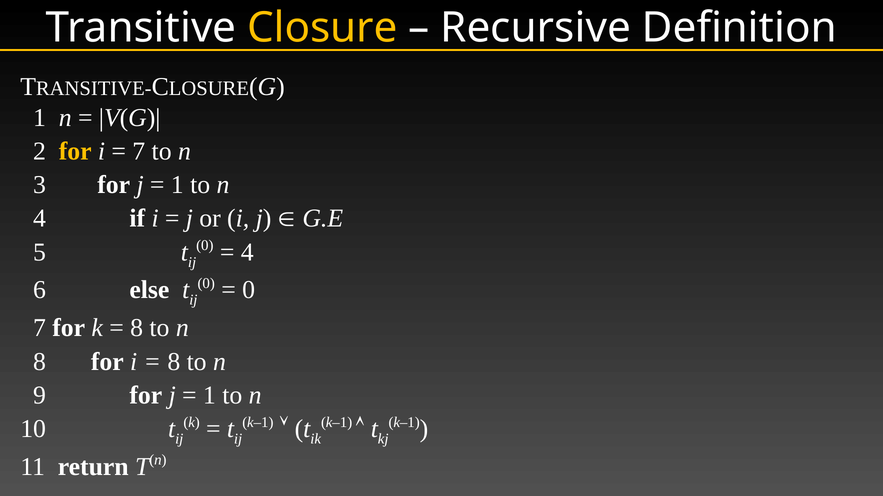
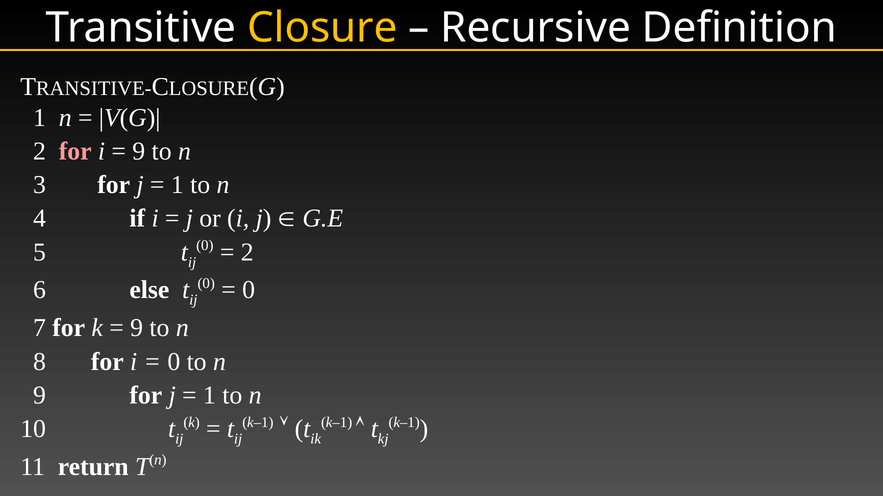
for at (75, 151) colour: yellow -> pink
7 at (139, 151): 7 -> 9
4 at (247, 252): 4 -> 2
8 at (137, 328): 8 -> 9
8 at (174, 362): 8 -> 0
